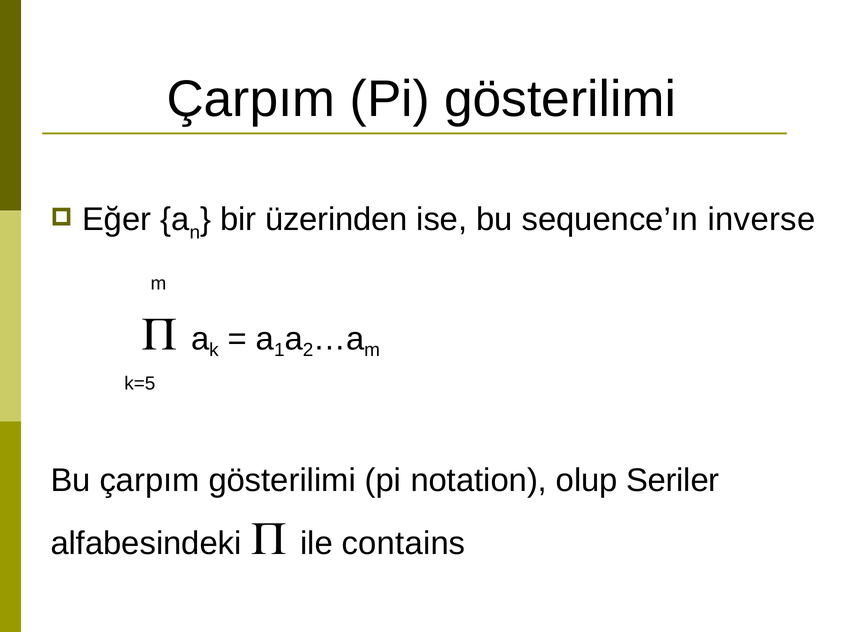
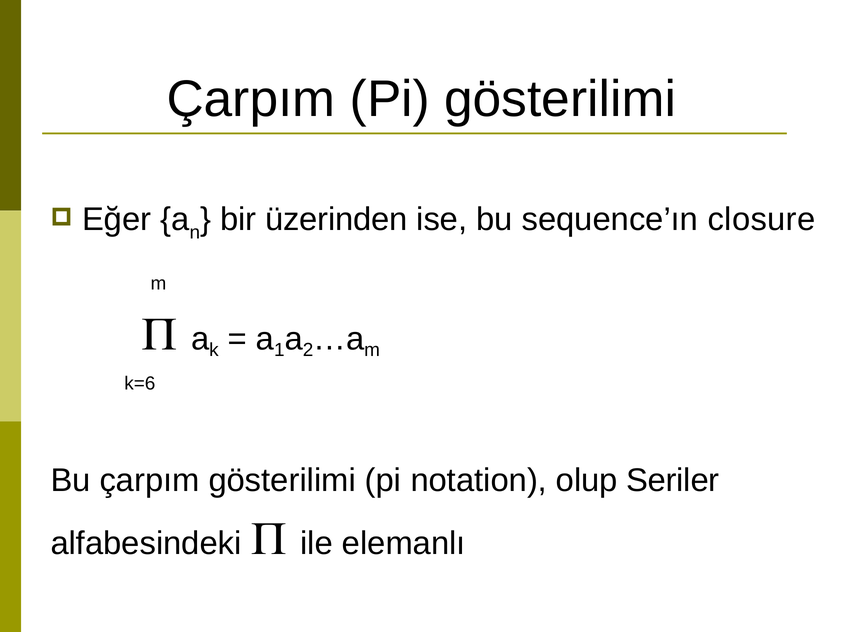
inverse: inverse -> closure
k=5: k=5 -> k=6
contains: contains -> elemanlı
